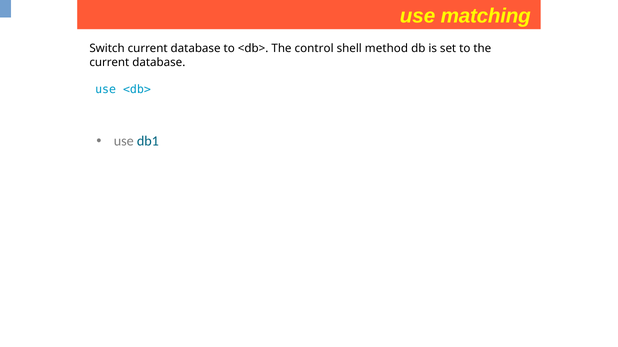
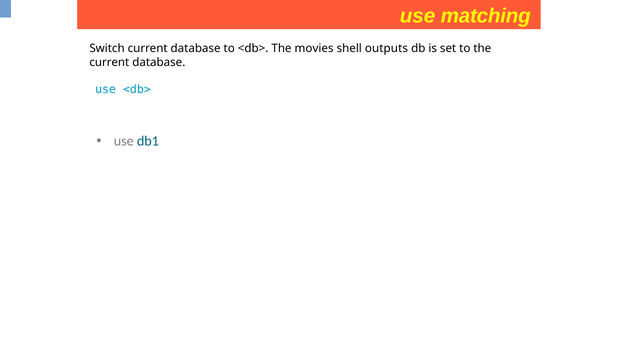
control: control -> movies
method: method -> outputs
